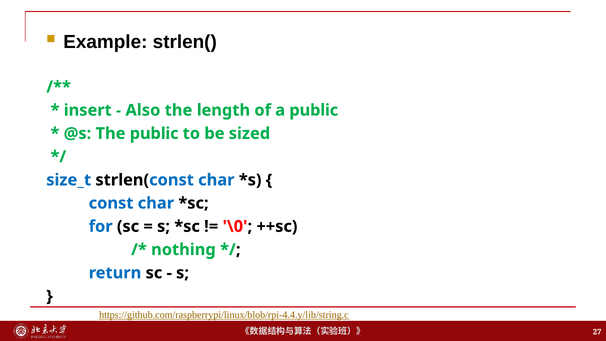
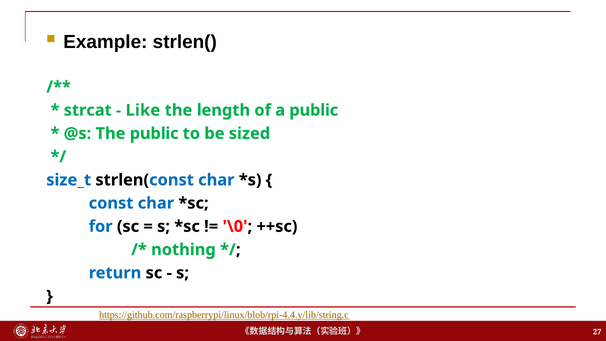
insert: insert -> strcat
Also: Also -> Like
